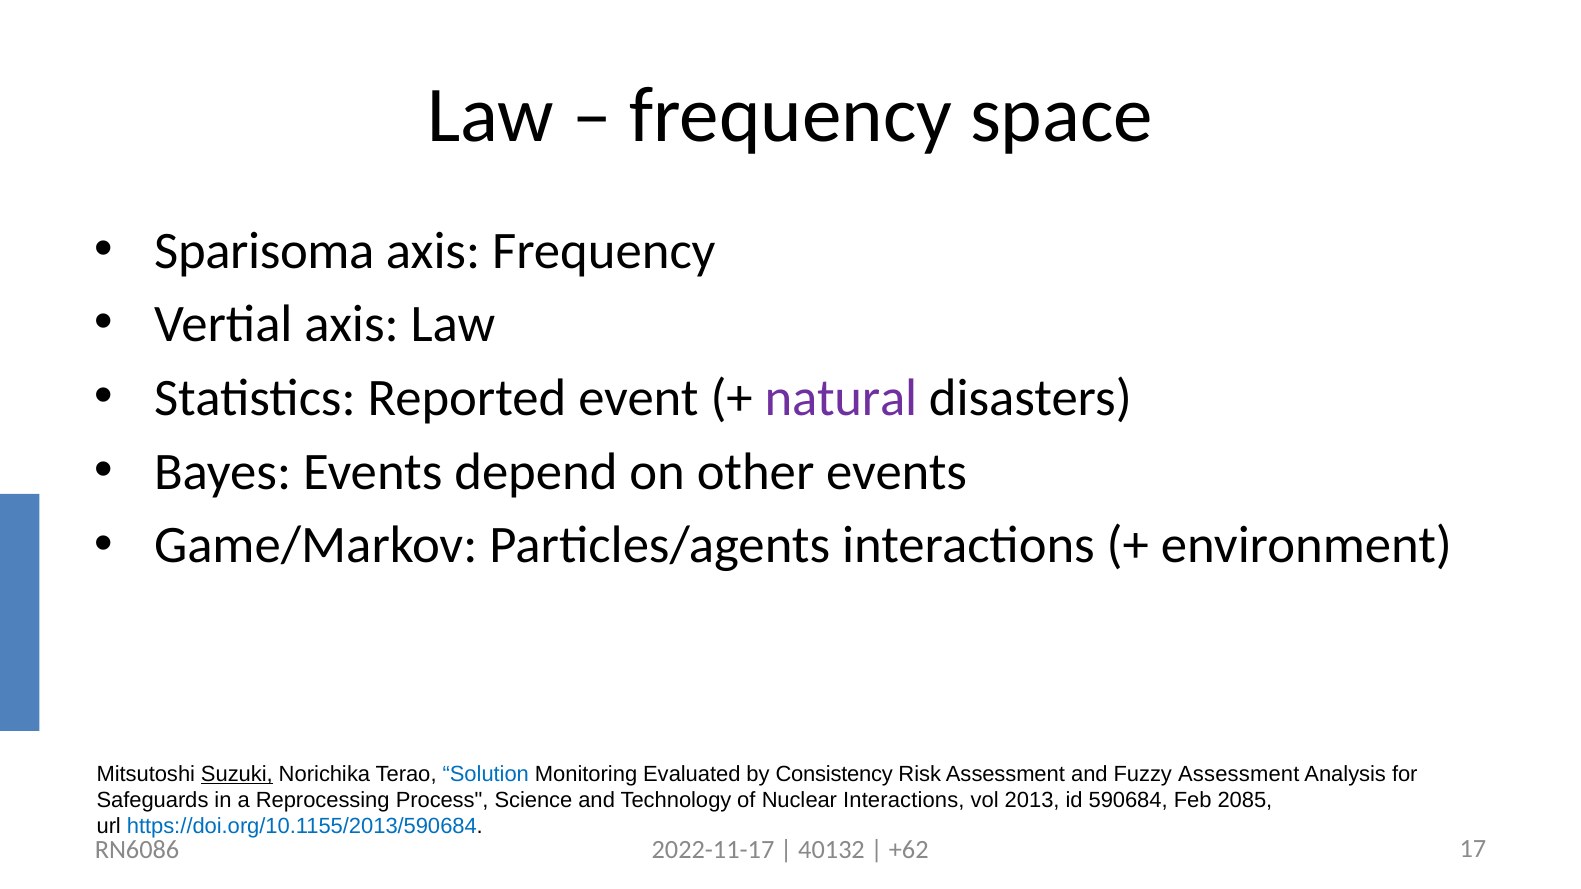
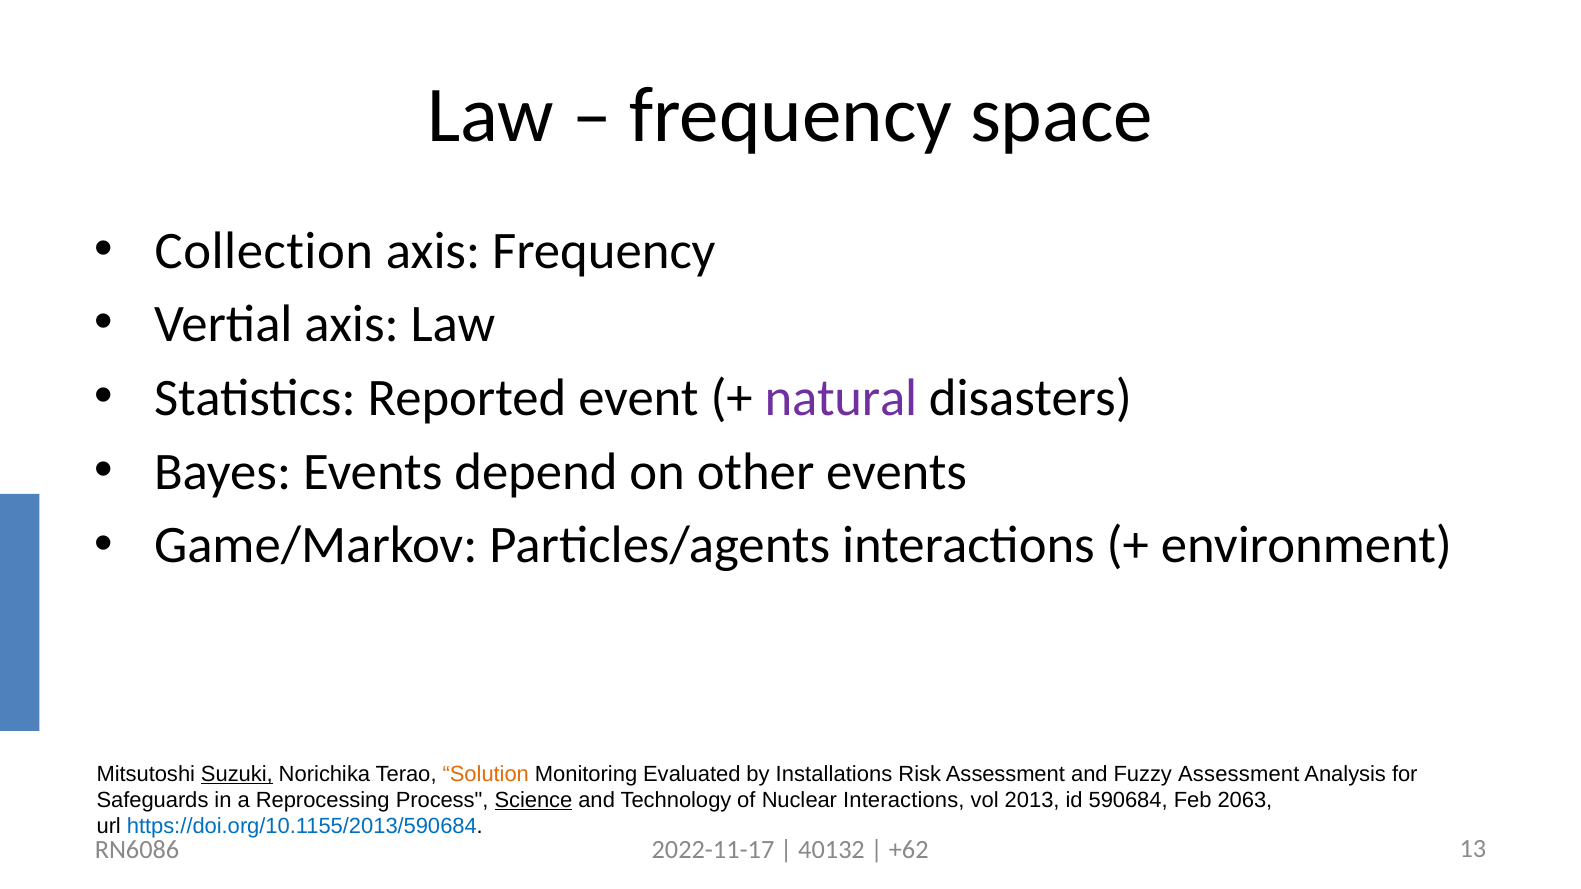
Sparisoma: Sparisoma -> Collection
Solution colour: blue -> orange
Consistency: Consistency -> Installations
Science underline: none -> present
2085: 2085 -> 2063
17: 17 -> 13
